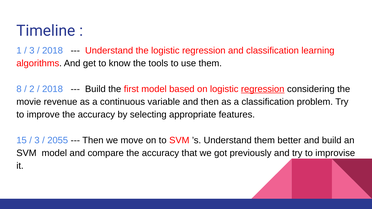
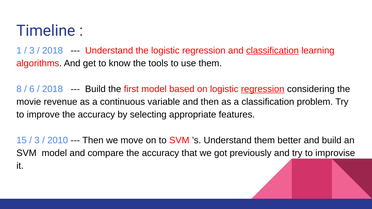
classification at (273, 51) underline: none -> present
2: 2 -> 6
2055: 2055 -> 2010
